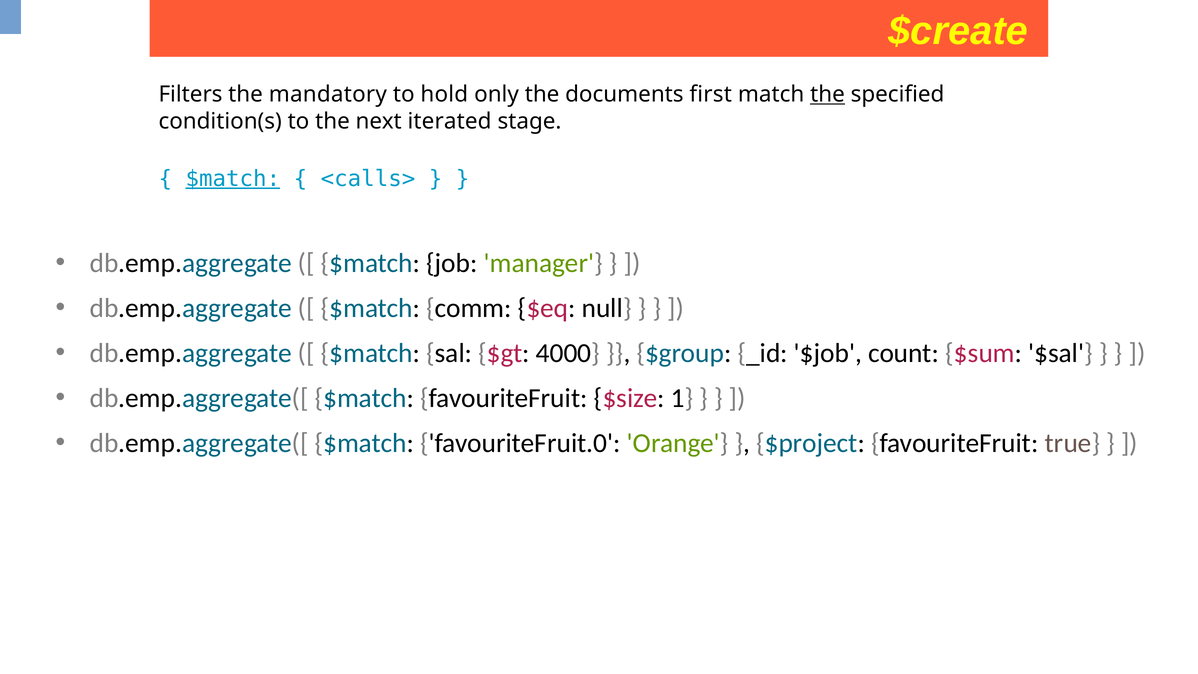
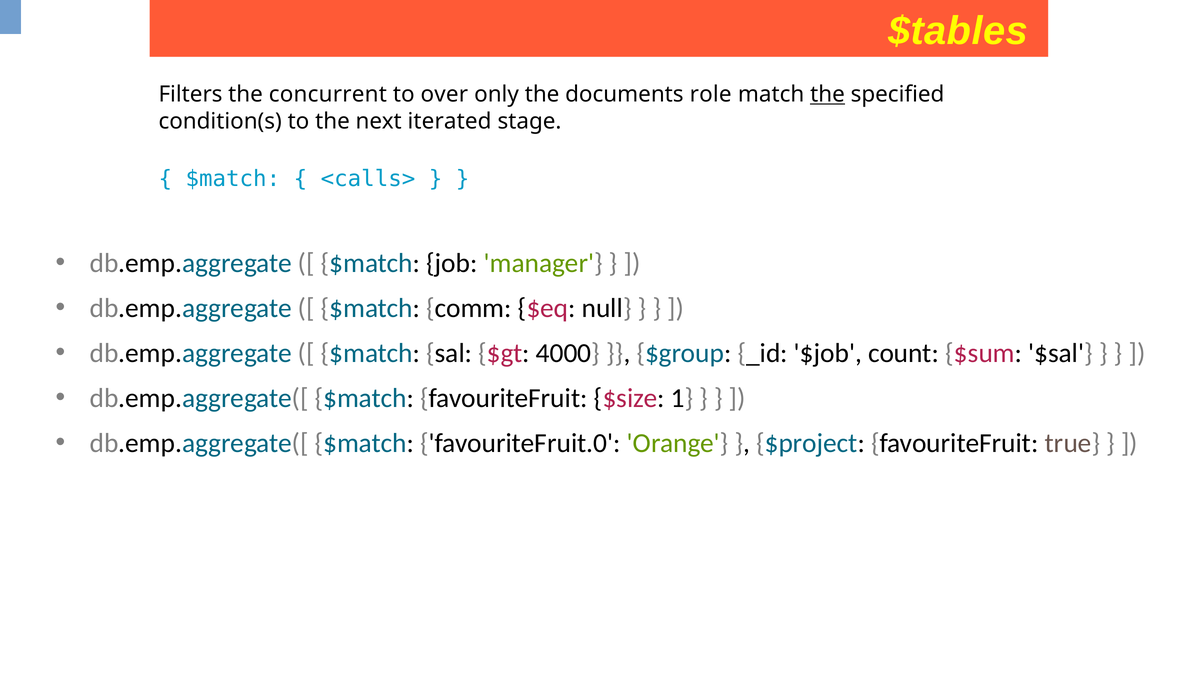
$create: $create -> $tables
mandatory: mandatory -> concurrent
hold: hold -> over
first: first -> role
$match at (233, 179) underline: present -> none
